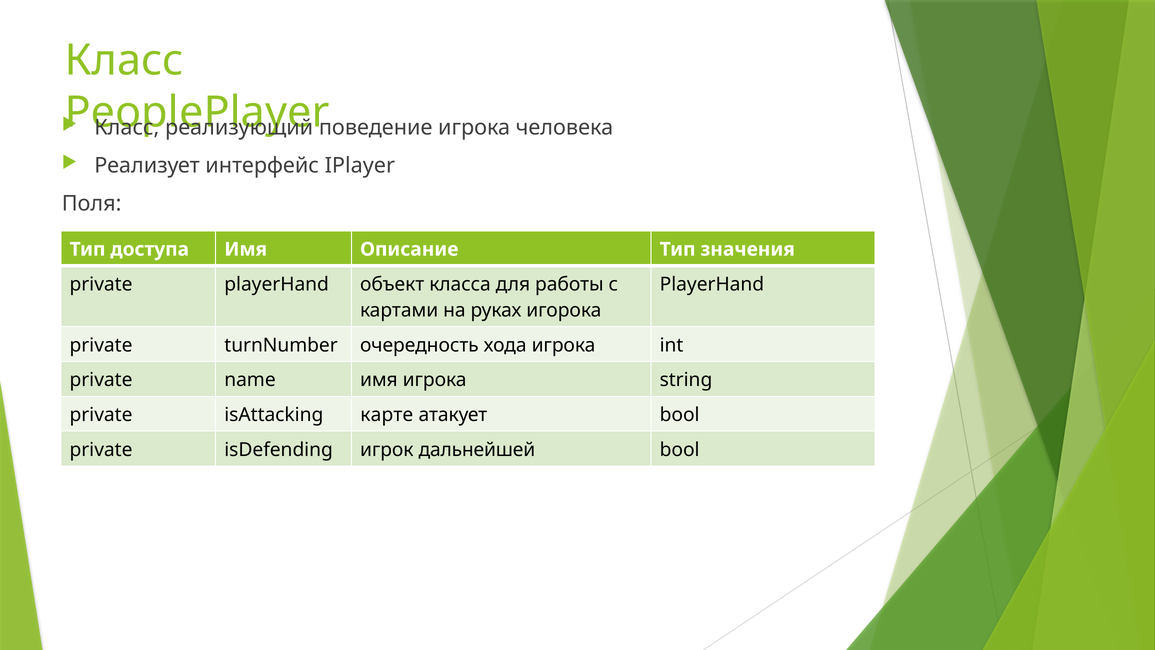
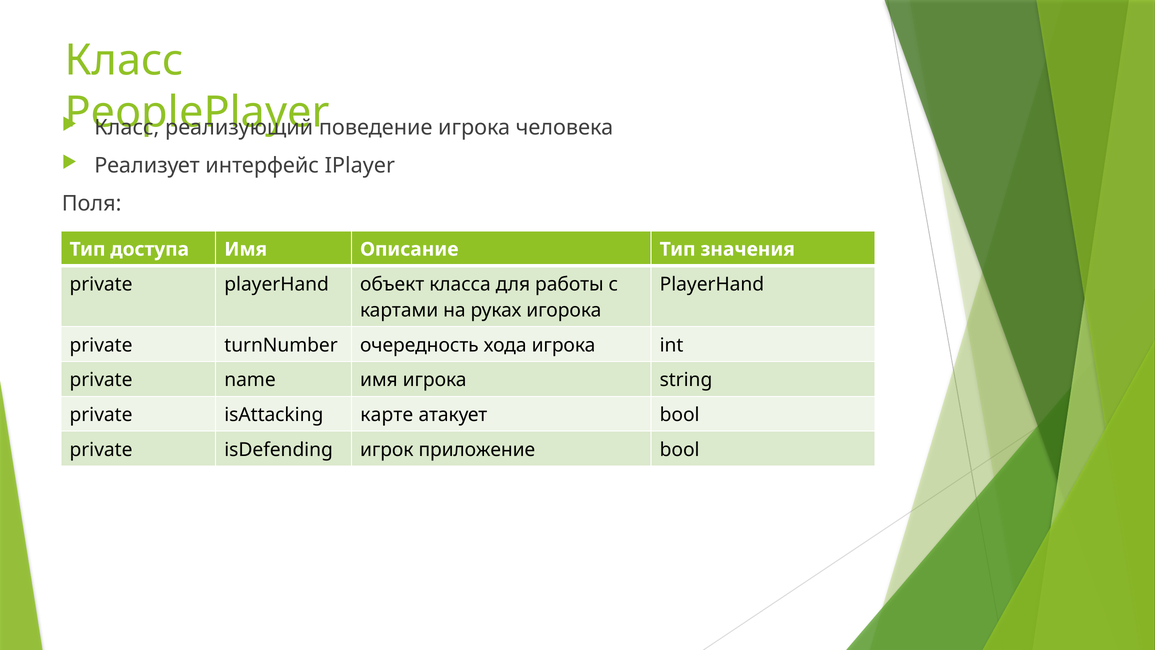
дальнейшей: дальнейшей -> приложение
